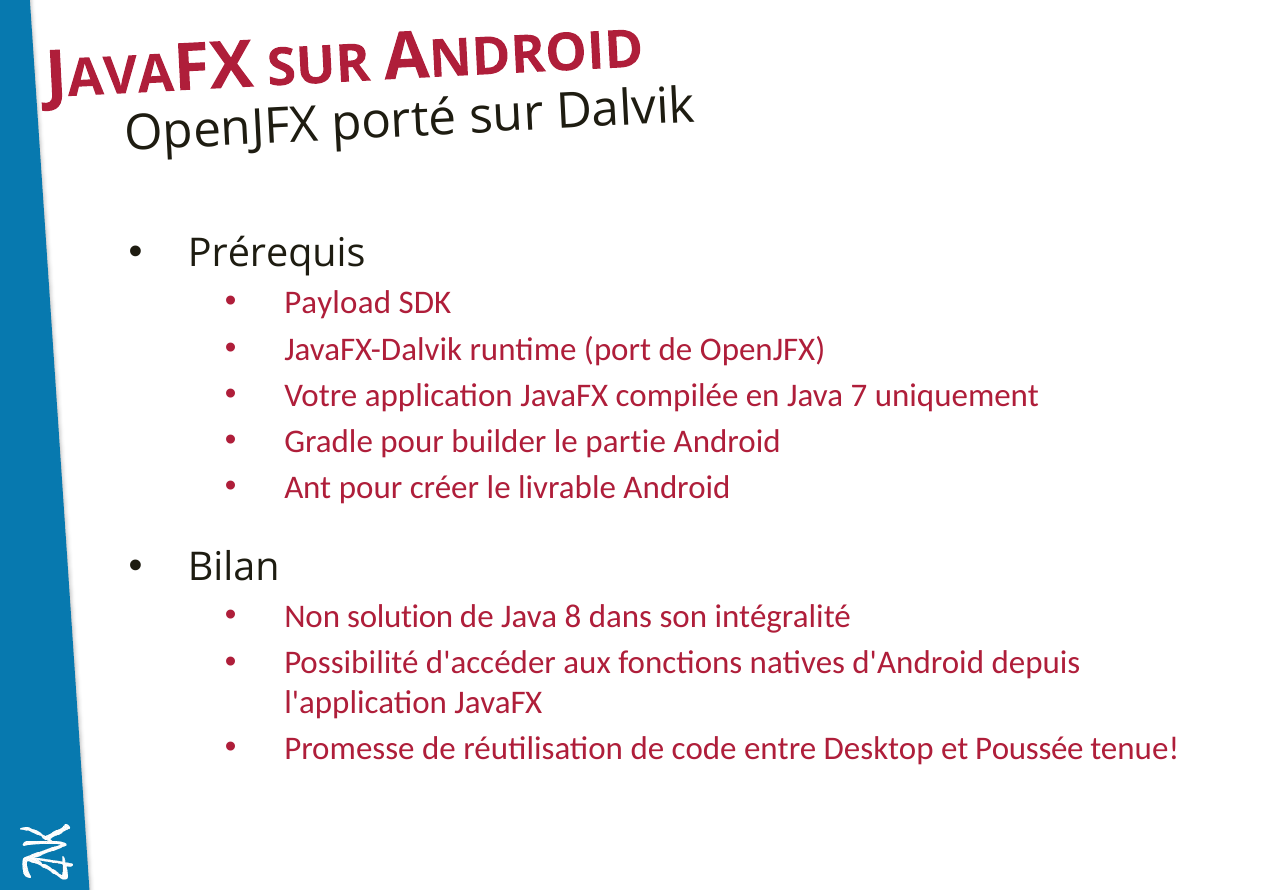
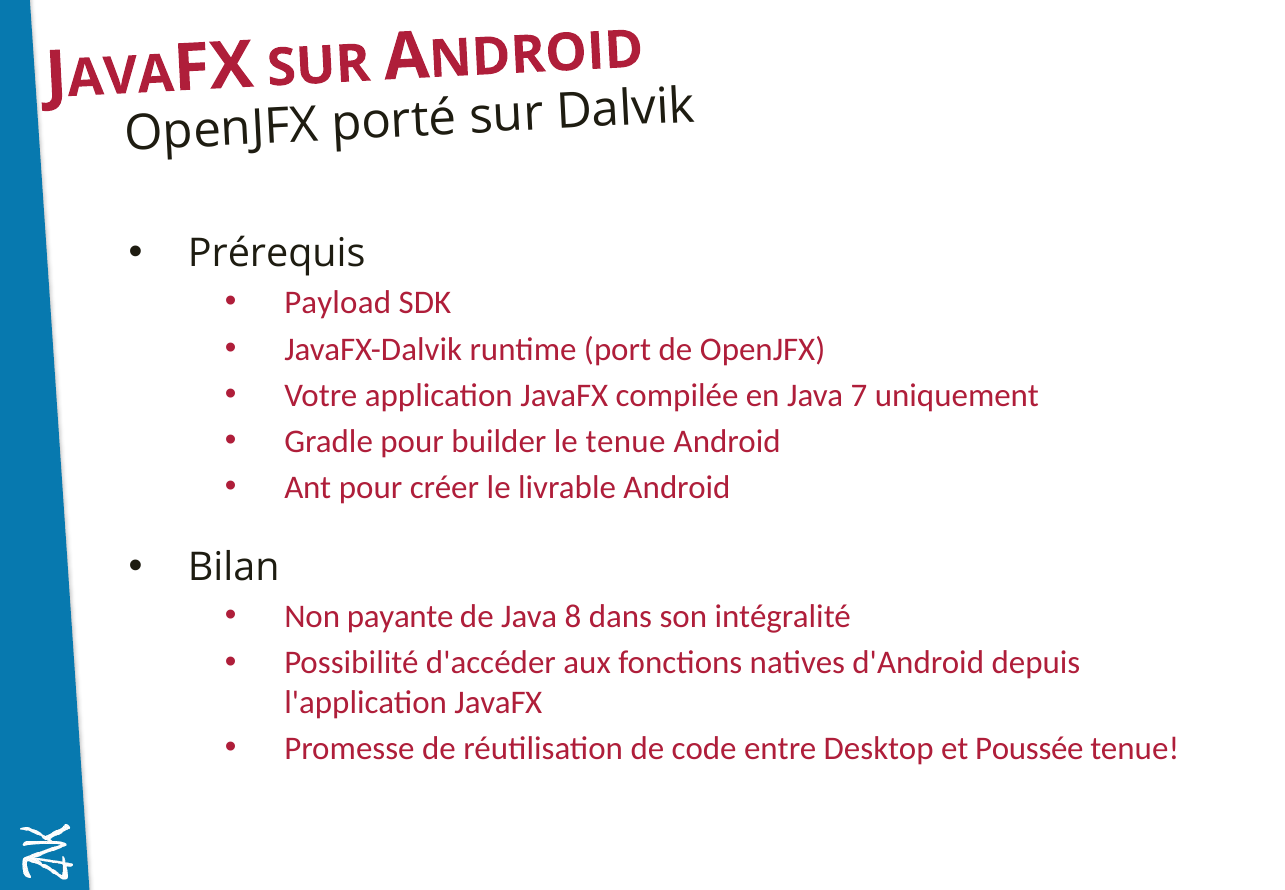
le partie: partie -> tenue
solution: solution -> payante
